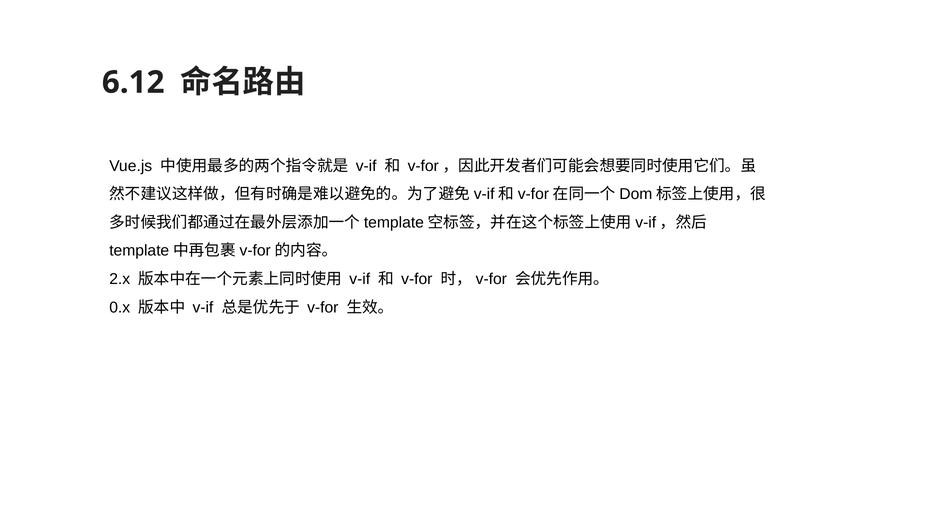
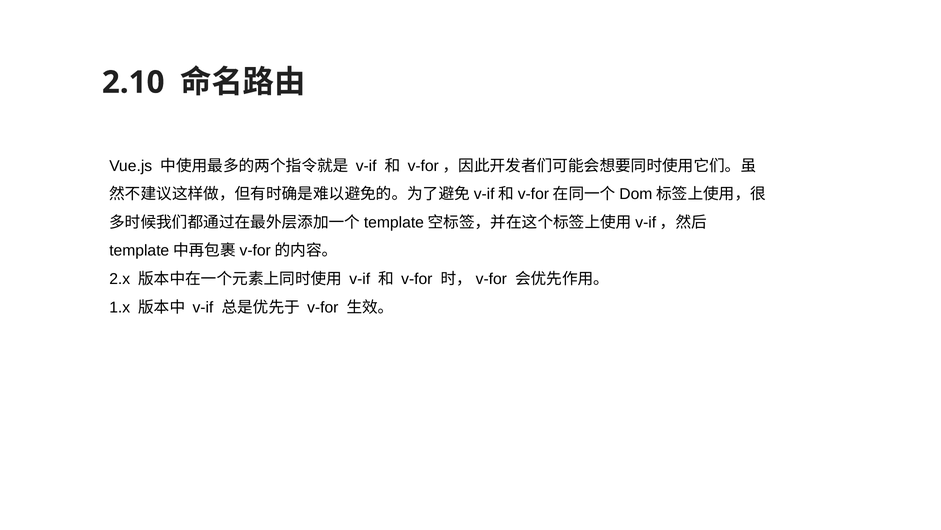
6.12: 6.12 -> 2.10
0.x: 0.x -> 1.x
